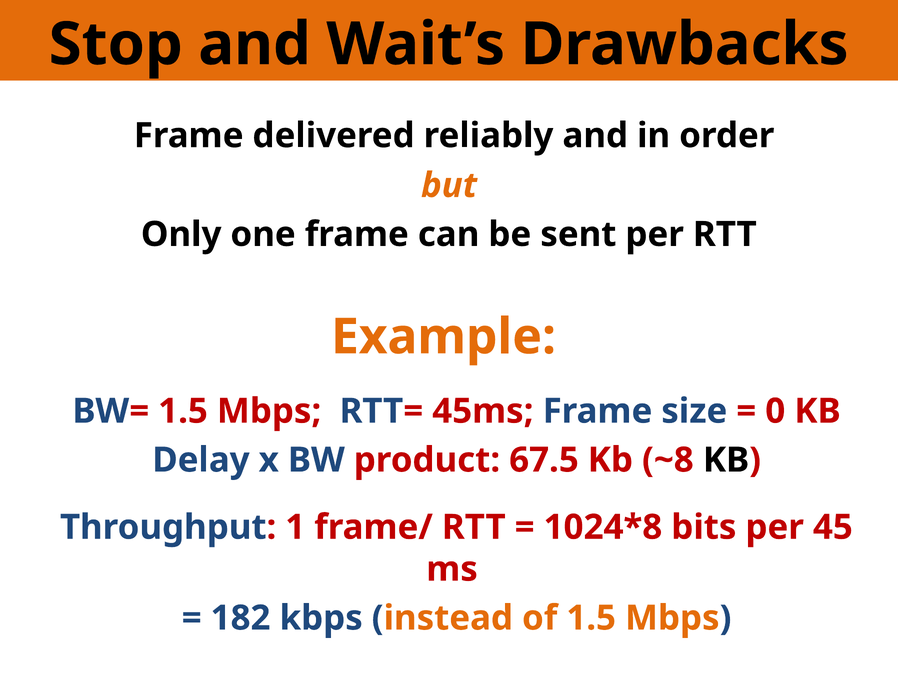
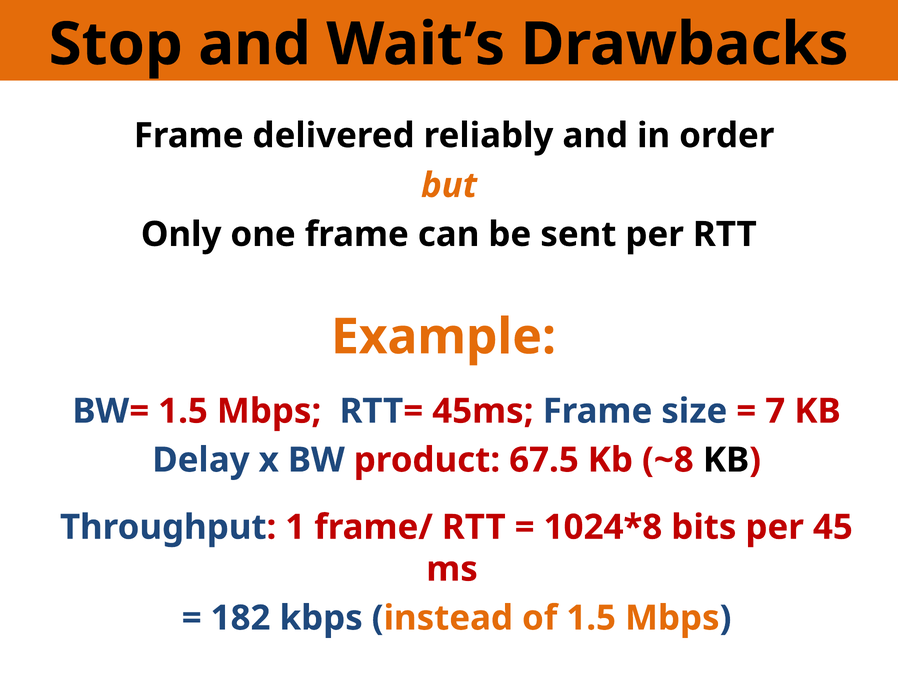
0: 0 -> 7
